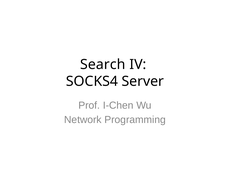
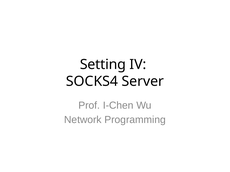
Search: Search -> Setting
